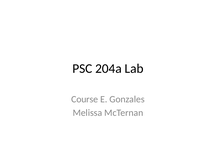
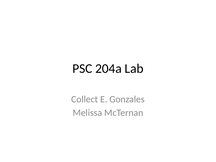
Course: Course -> Collect
